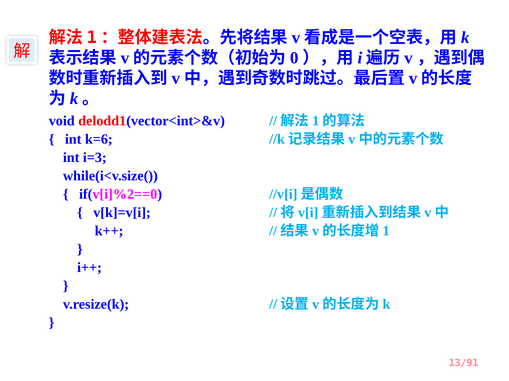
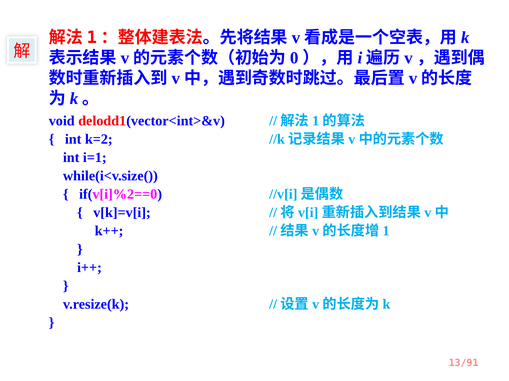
k=6: k=6 -> k=2
i=3: i=3 -> i=1
